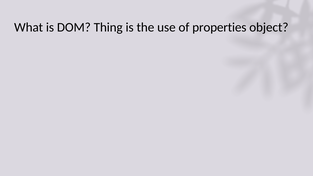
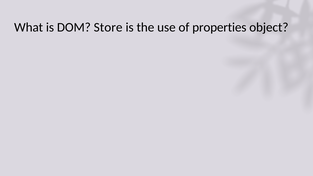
Thing: Thing -> Store
